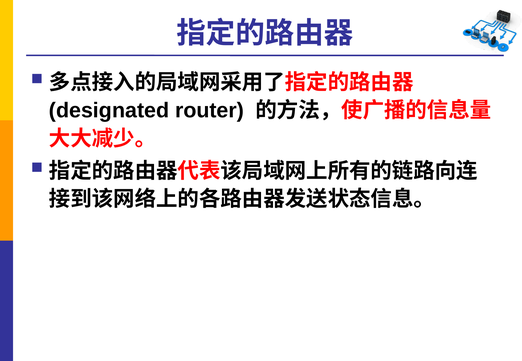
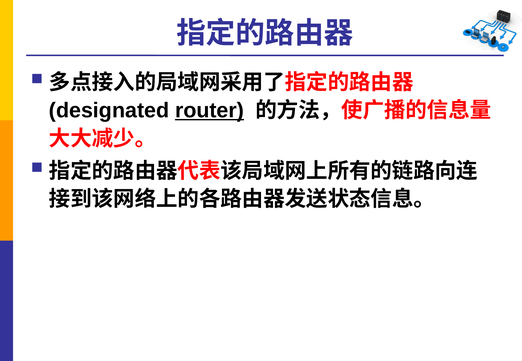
router underline: none -> present
